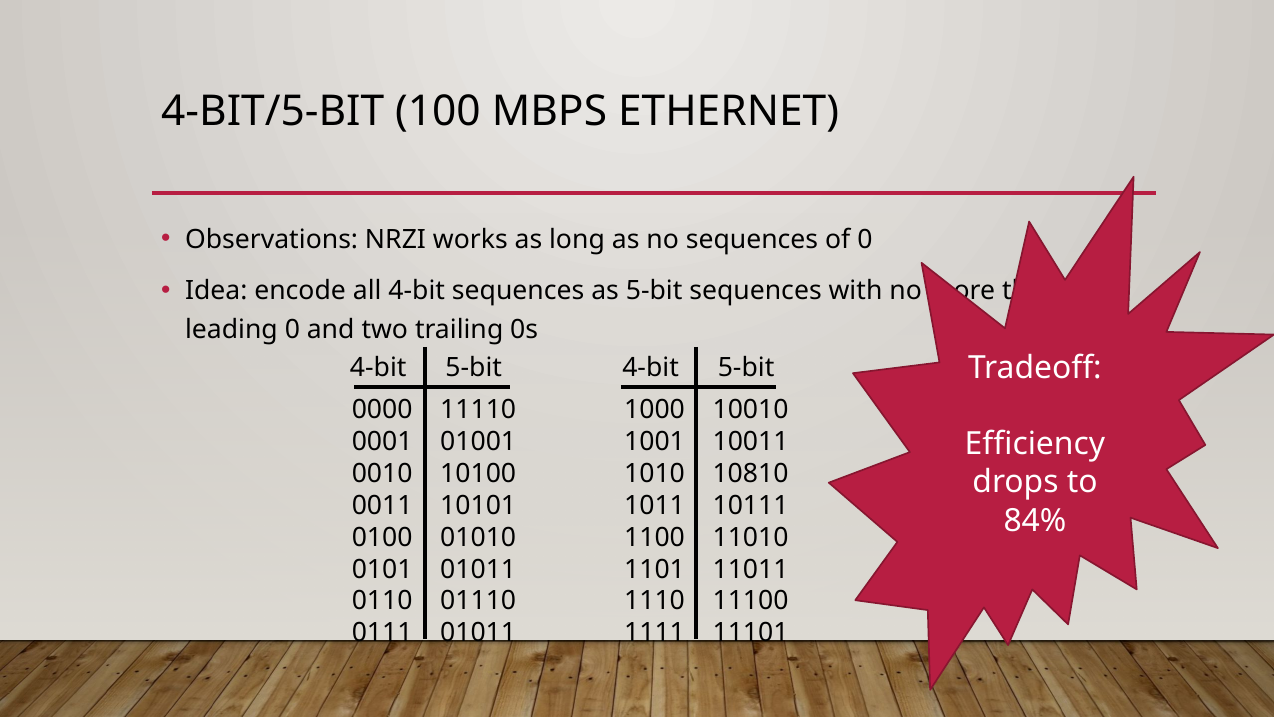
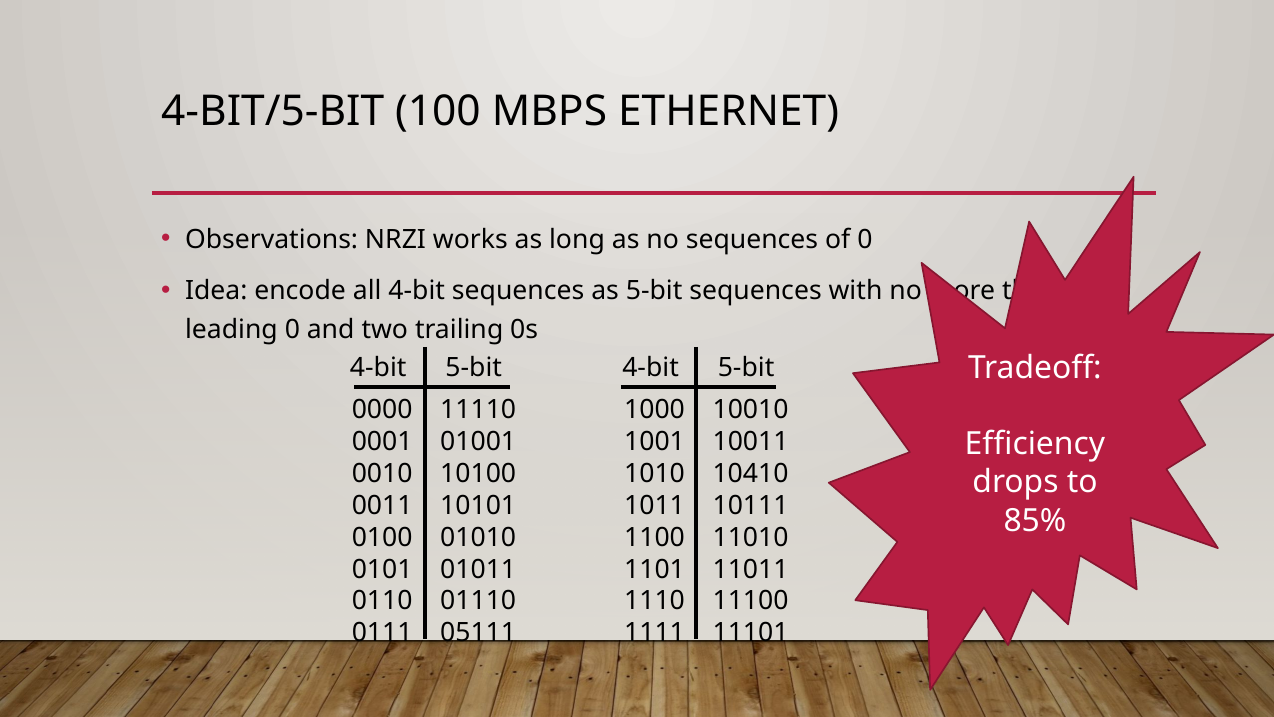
10810: 10810 -> 10410
84%: 84% -> 85%
0111 01011: 01011 -> 05111
